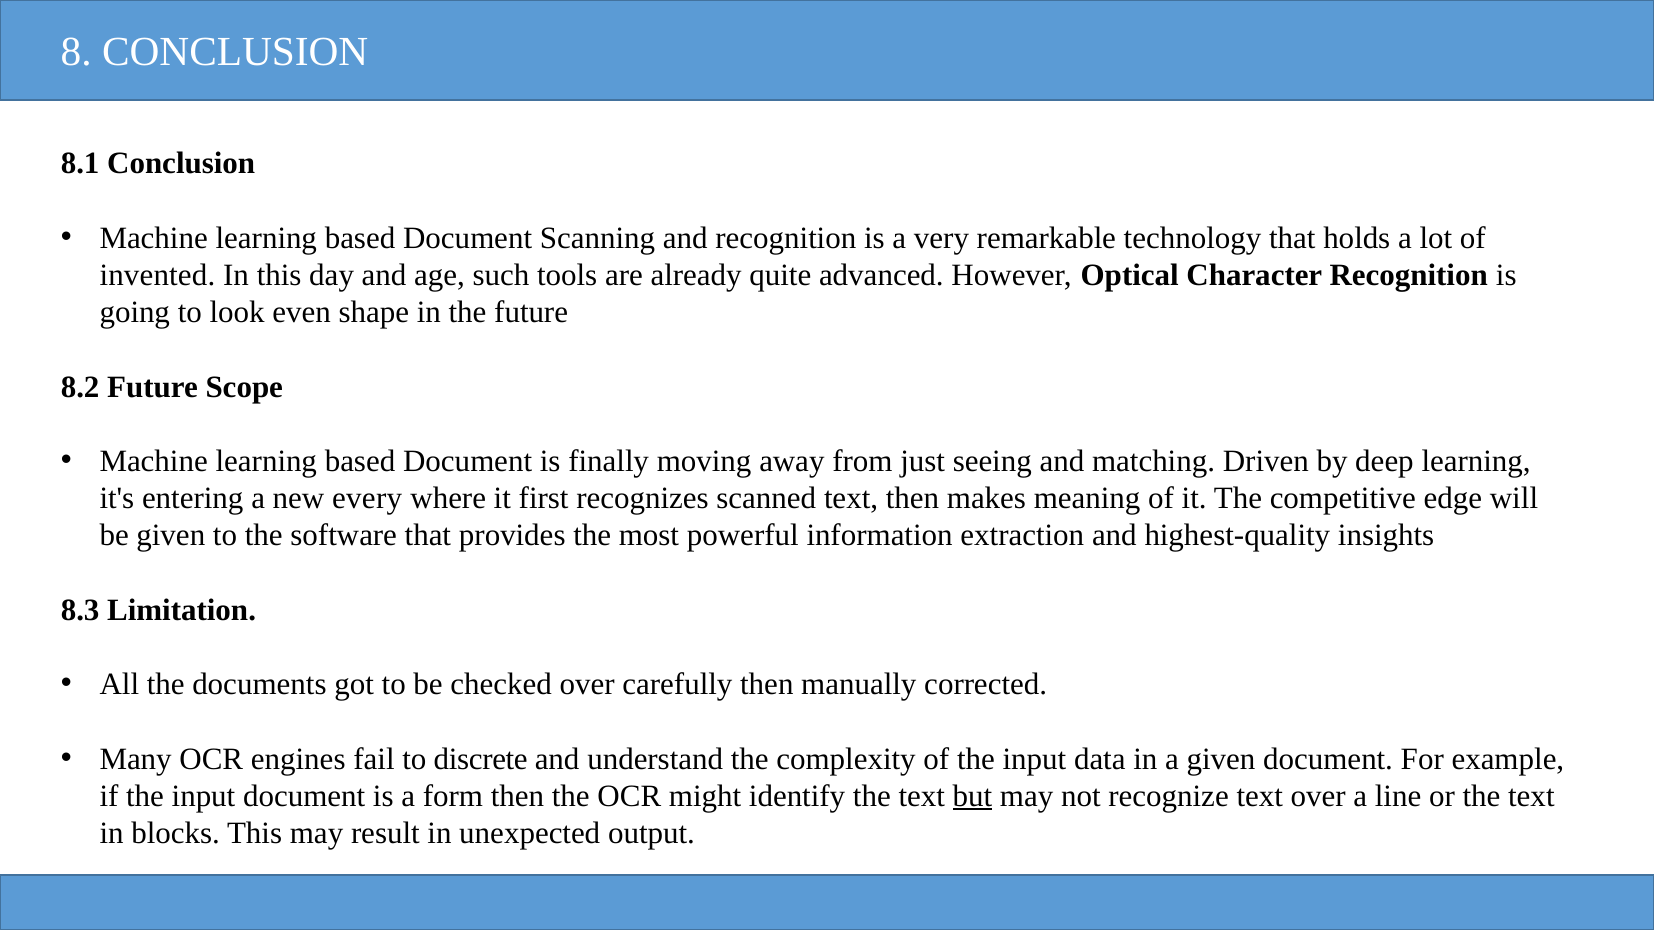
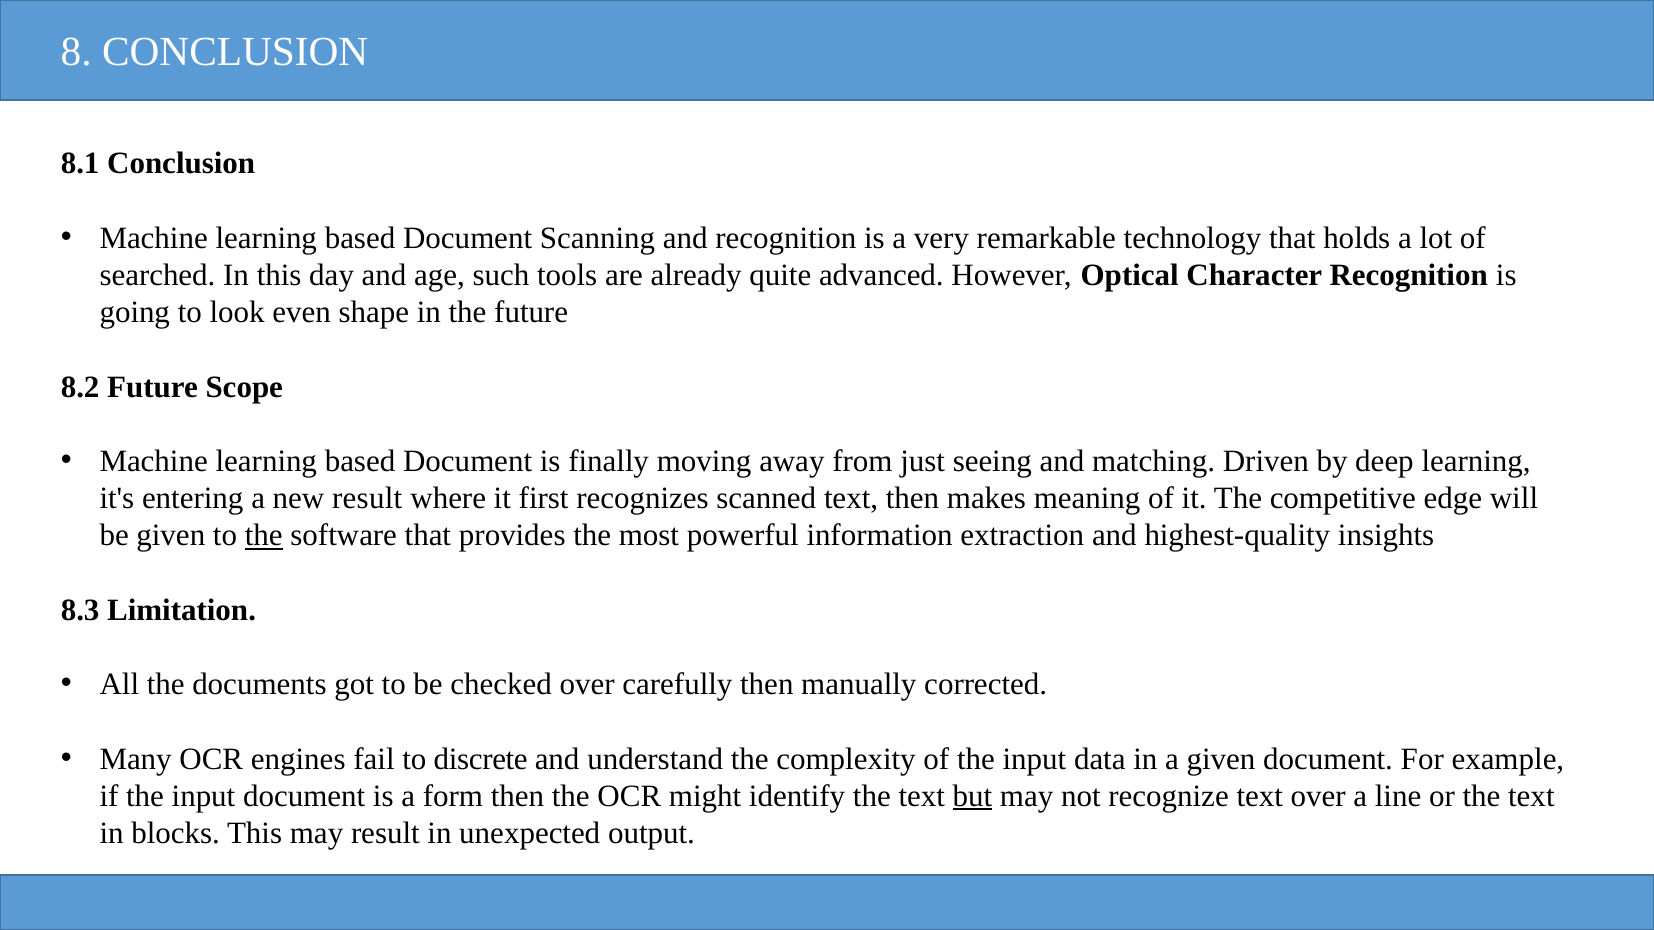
invented: invented -> searched
new every: every -> result
the at (264, 536) underline: none -> present
